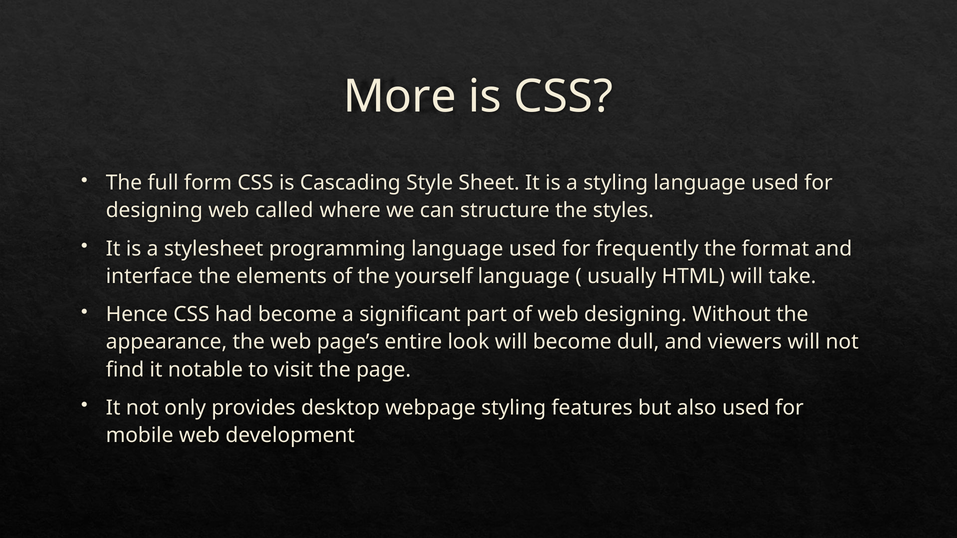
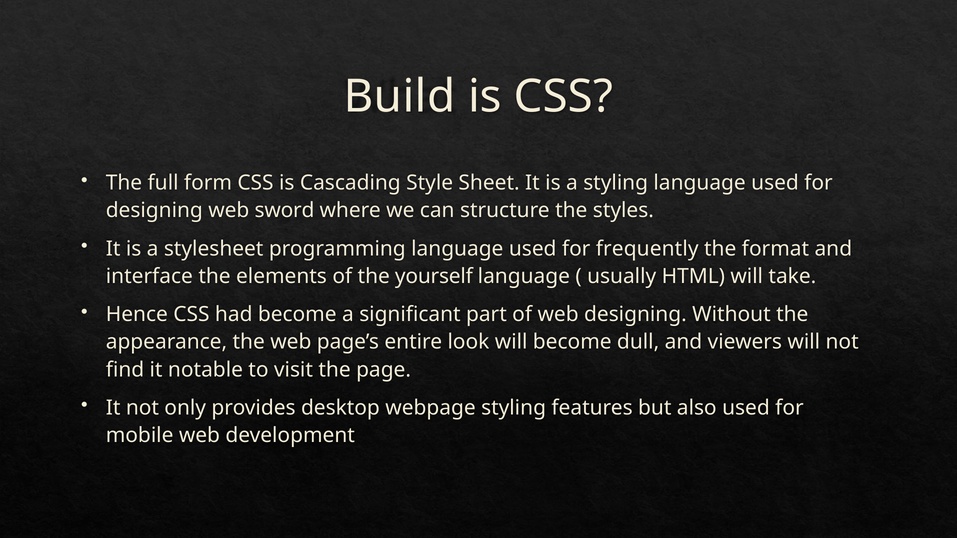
More: More -> Build
called: called -> sword
